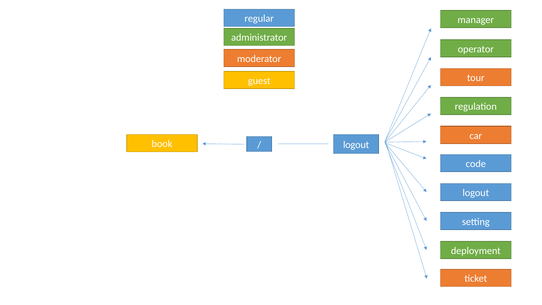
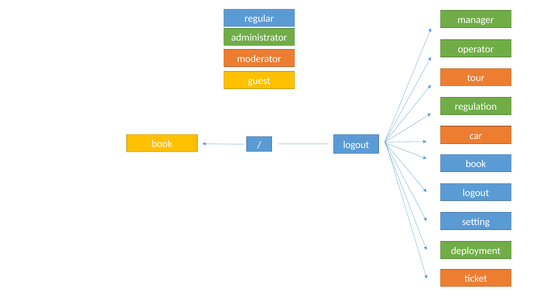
code at (476, 164): code -> book
